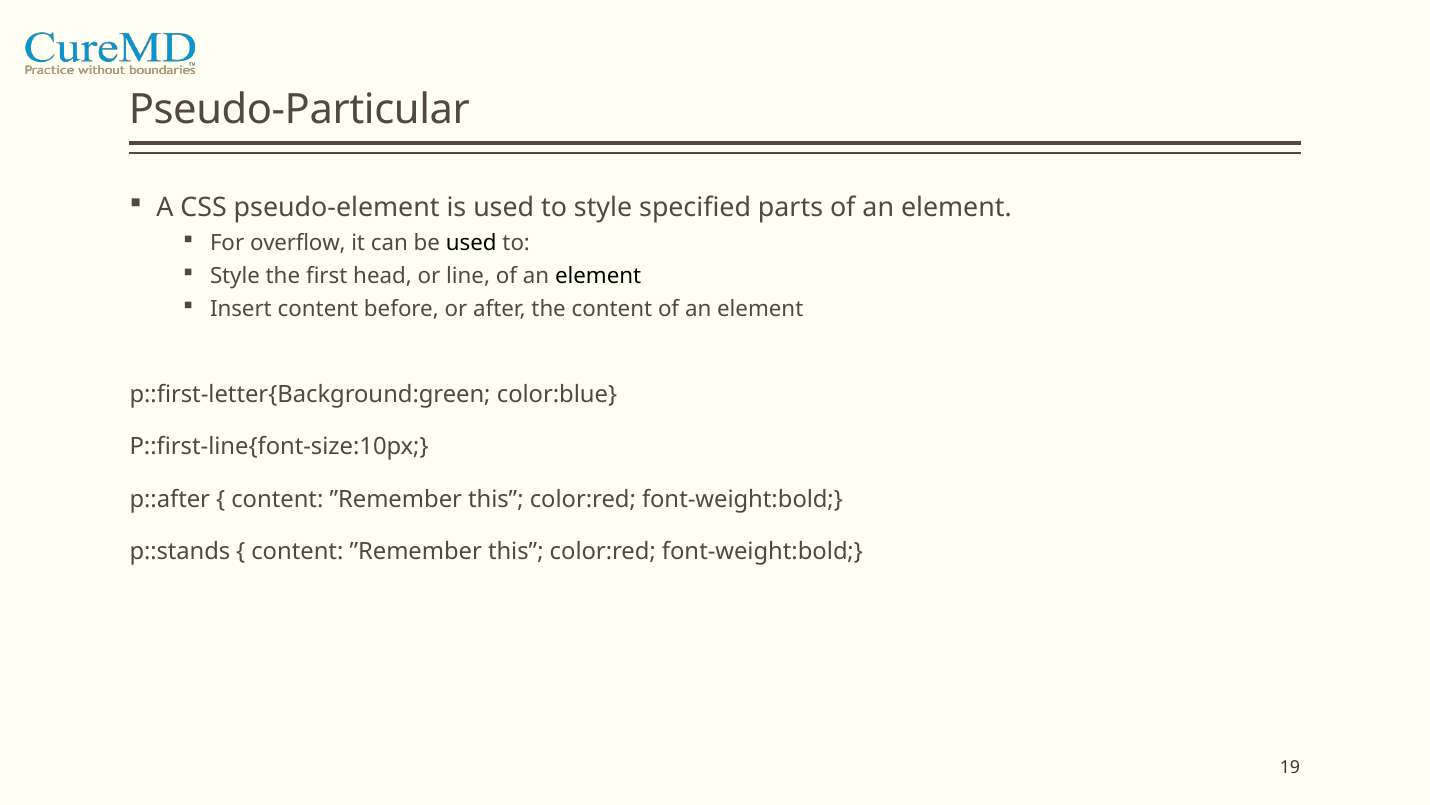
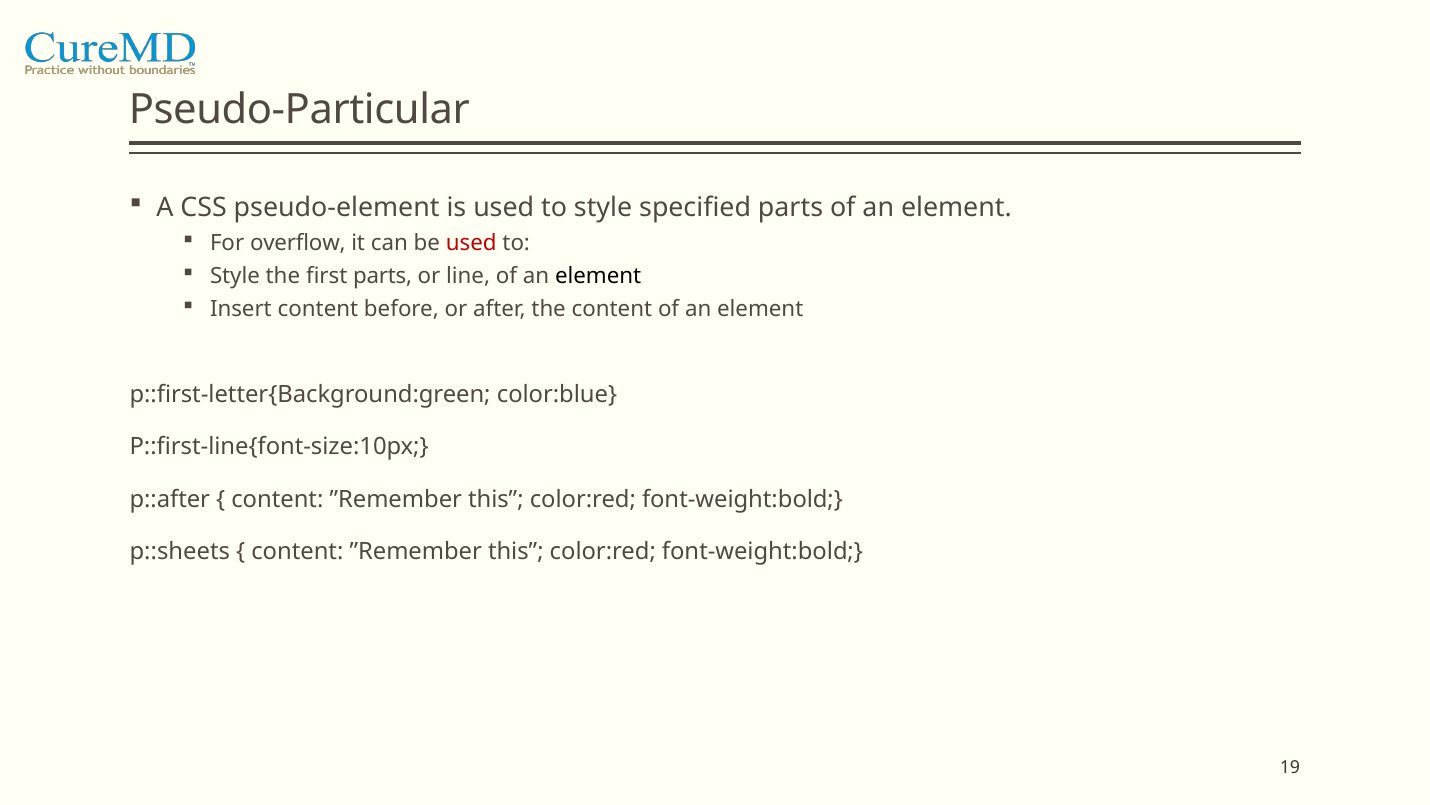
used at (471, 243) colour: black -> red
first head: head -> parts
p::stands: p::stands -> p::sheets
